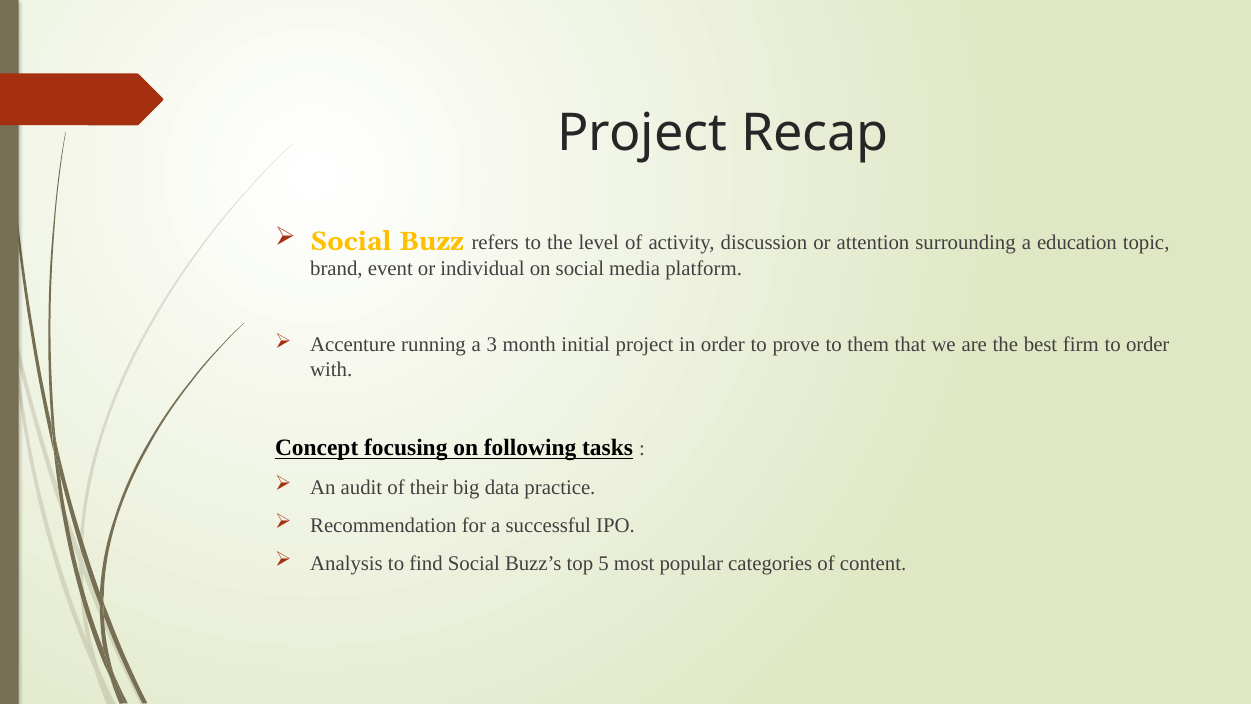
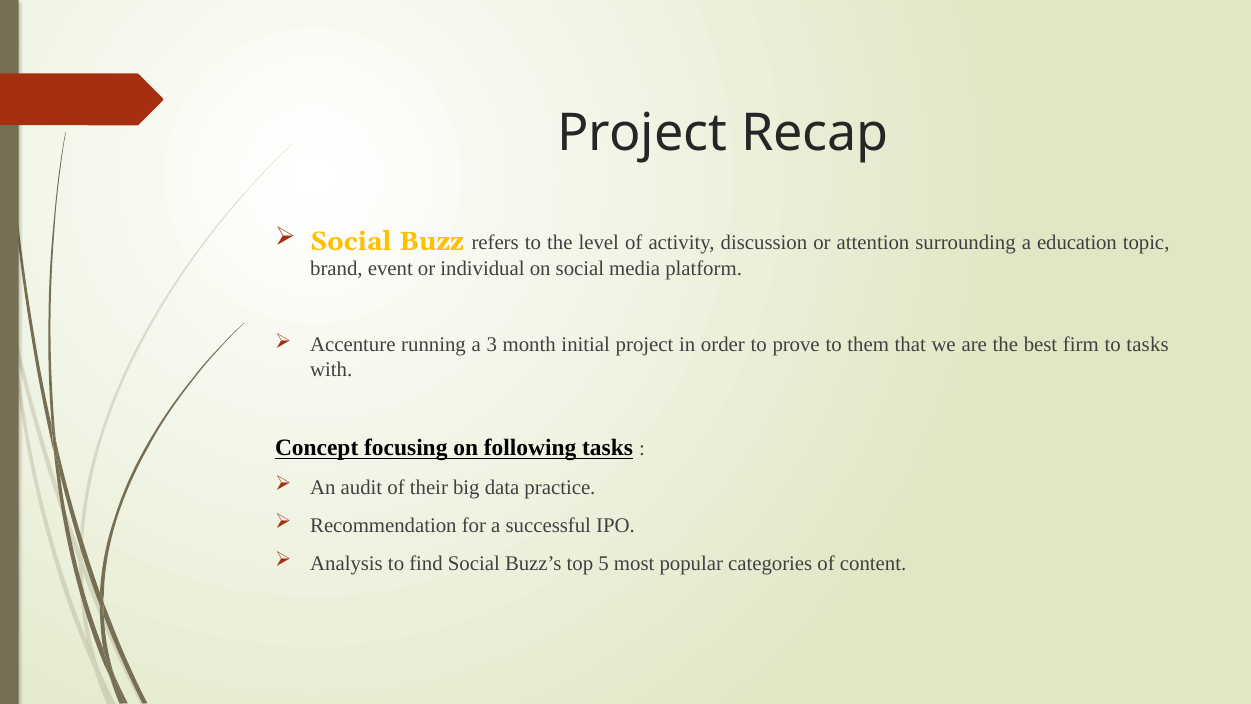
to order: order -> tasks
